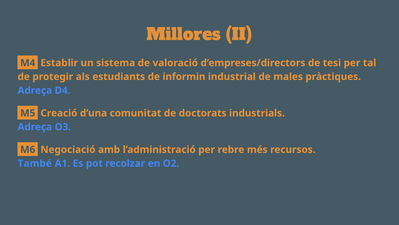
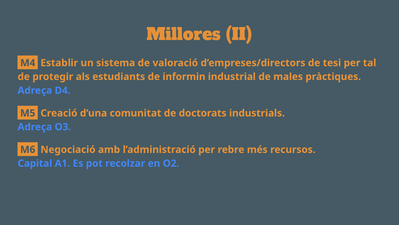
També: També -> Capital
